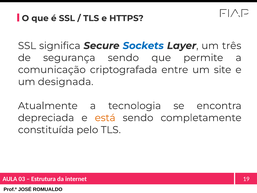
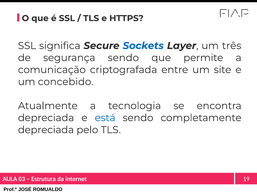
designada: designada -> concebido
está colour: orange -> blue
constituída at (46, 130): constituída -> depreciada
